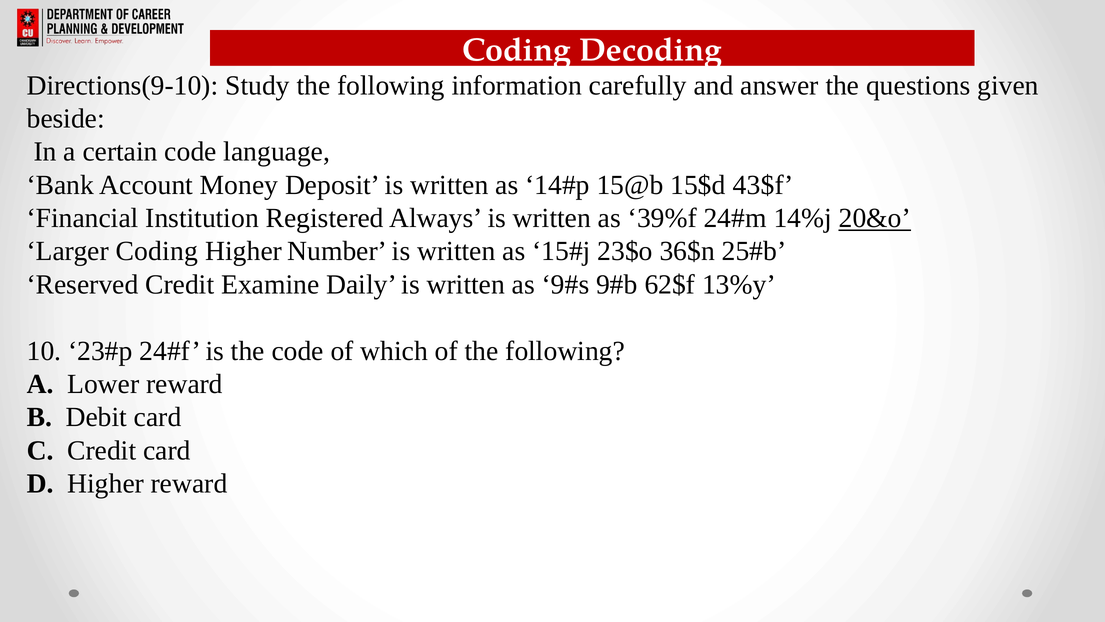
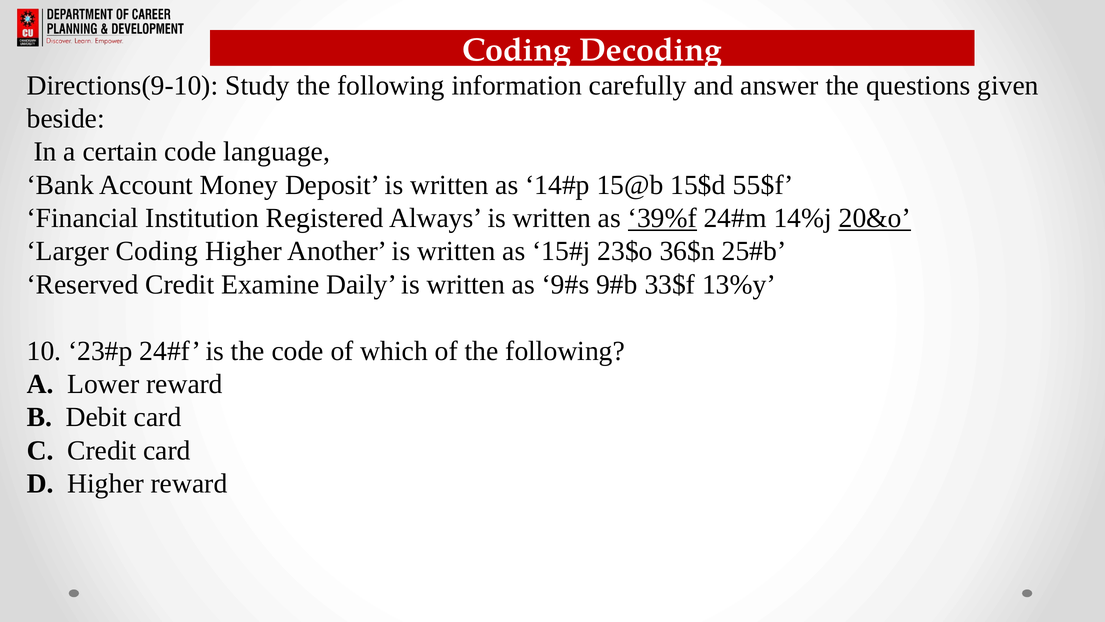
43$f: 43$f -> 55$f
39%f underline: none -> present
Number: Number -> Another
62$f: 62$f -> 33$f
